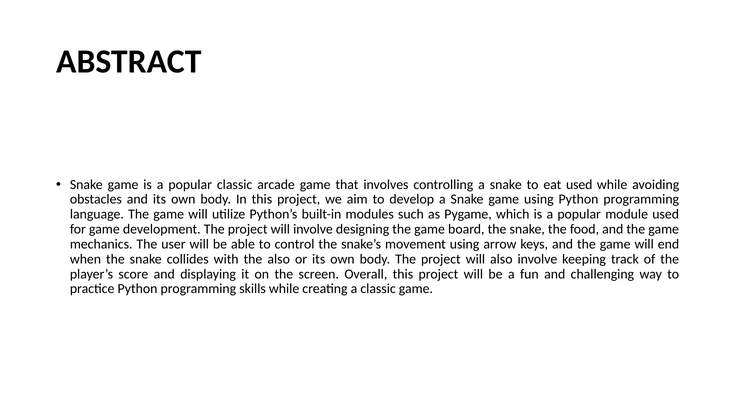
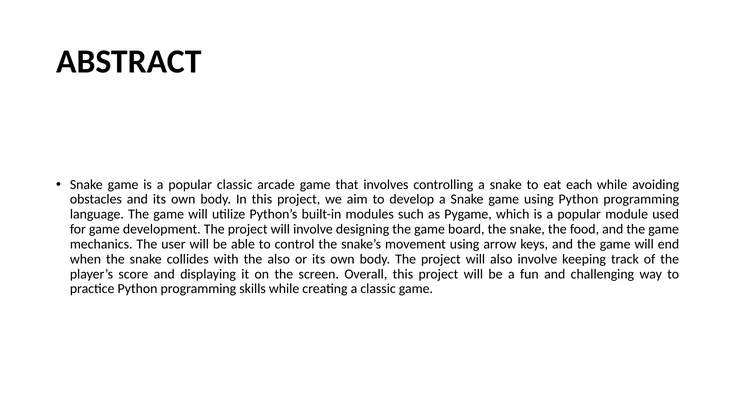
eat used: used -> each
